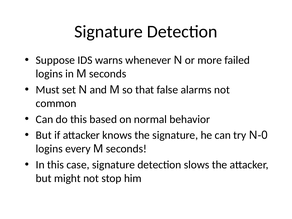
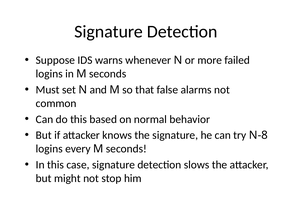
N-0: N-0 -> N-8
